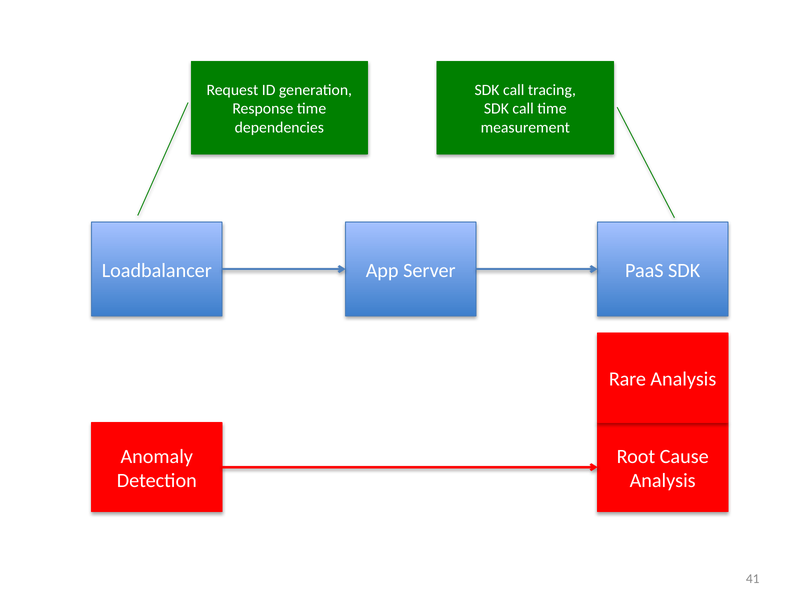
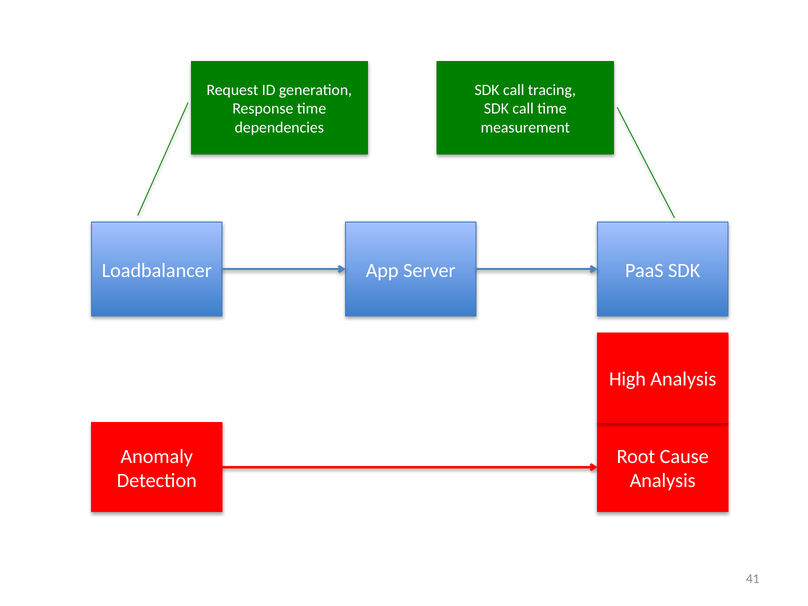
Rare: Rare -> High
